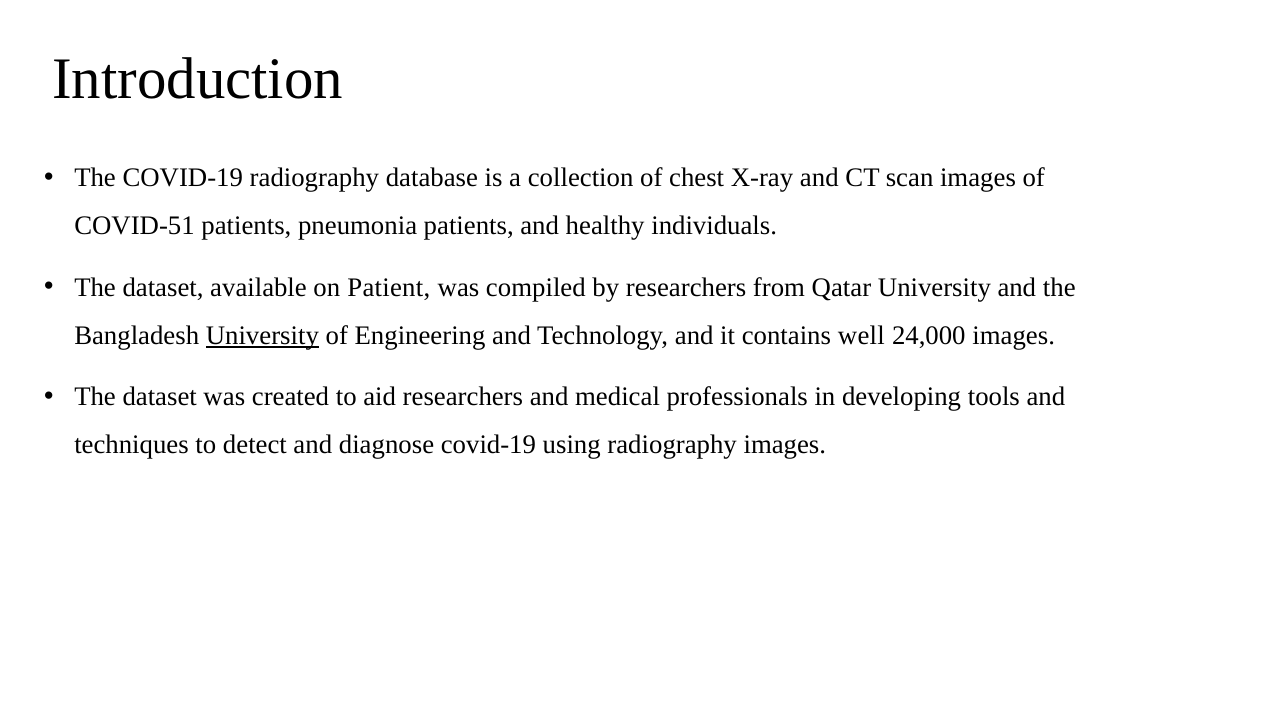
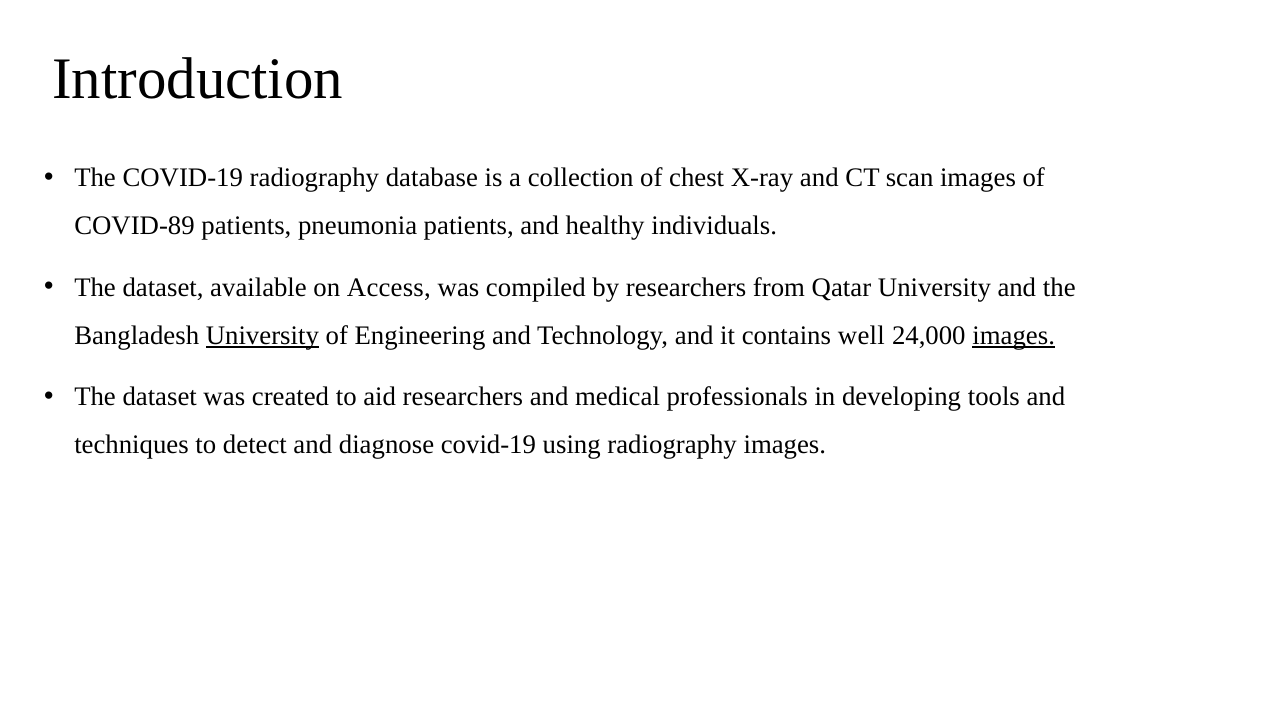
COVID-51: COVID-51 -> COVID-89
Patient: Patient -> Access
images at (1014, 336) underline: none -> present
